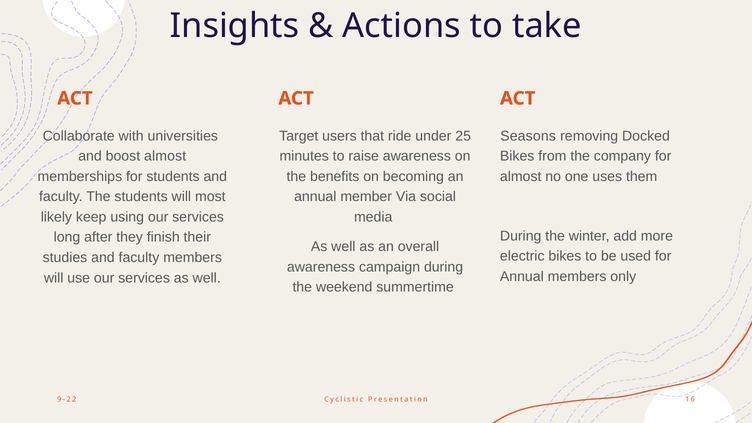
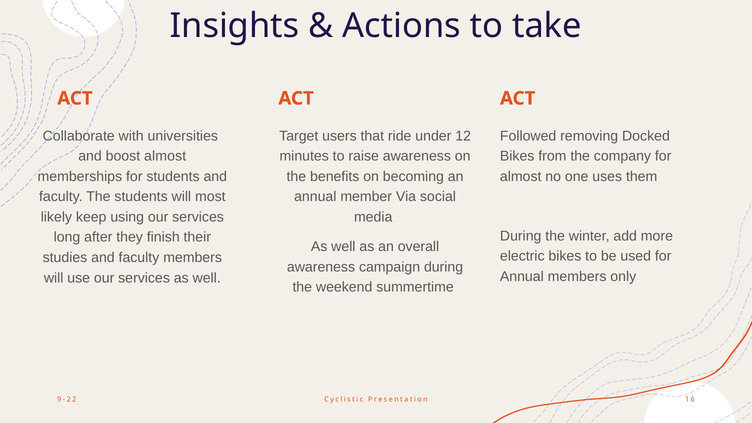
25: 25 -> 12
Seasons: Seasons -> Followed
